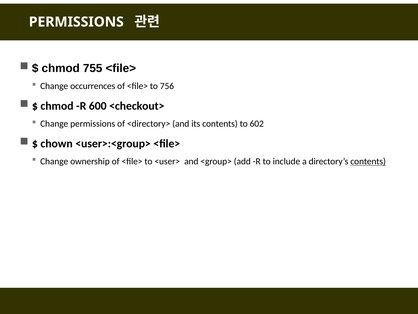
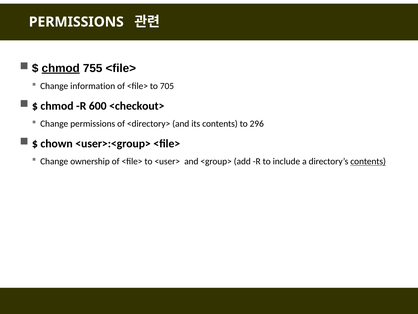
chmod at (61, 68) underline: none -> present
occurrences: occurrences -> information
756: 756 -> 705
602: 602 -> 296
